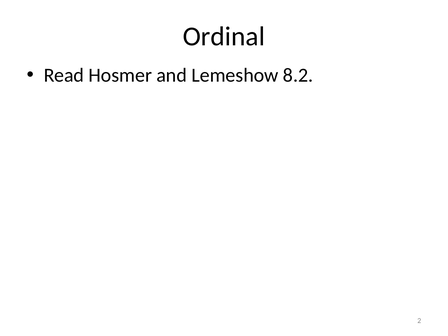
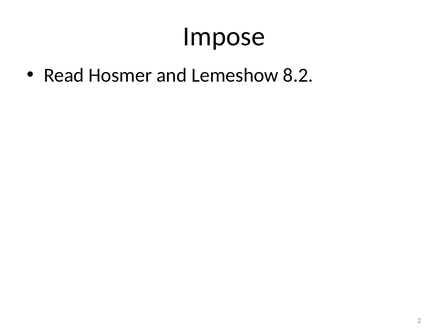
Ordinal: Ordinal -> Impose
